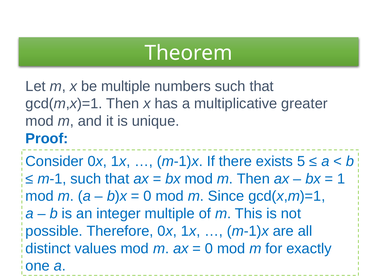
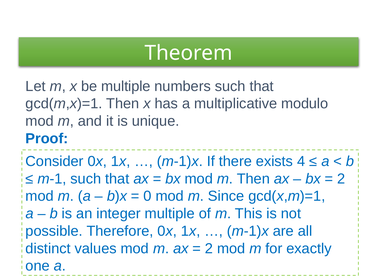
greater: greater -> modulo
5: 5 -> 4
1 at (341, 179): 1 -> 2
0 at (209, 249): 0 -> 2
